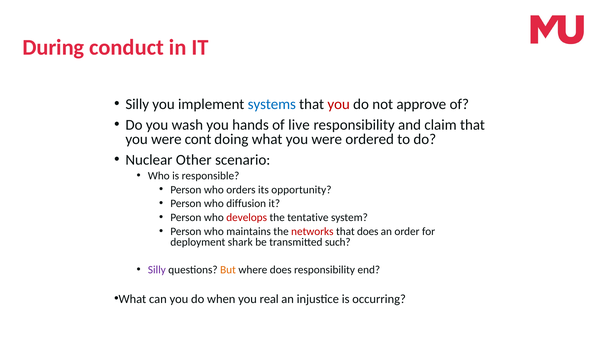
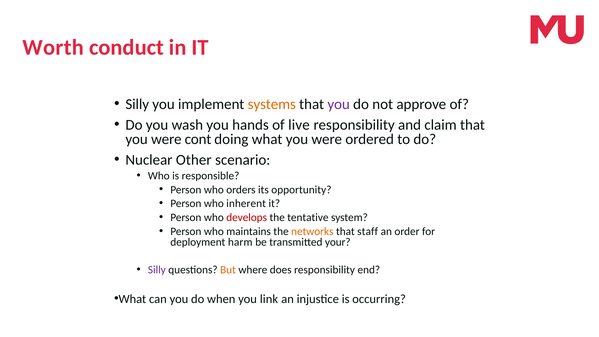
During: During -> Worth
systems colour: blue -> orange
you at (339, 104) colour: red -> purple
diffusion: diffusion -> inherent
networks colour: red -> orange
that does: does -> staff
shark: shark -> harm
such: such -> your
real: real -> link
